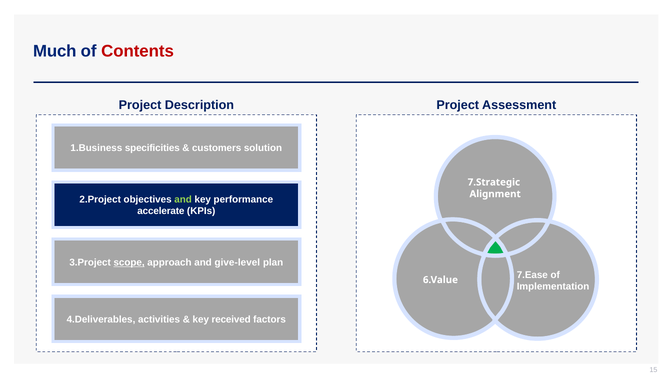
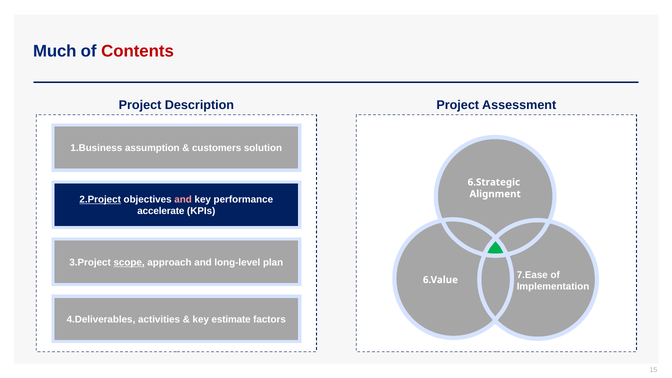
specificities: specificities -> assumption
7.Strategic: 7.Strategic -> 6.Strategic
2.Project underline: none -> present
and at (183, 199) colour: light green -> pink
give-level: give-level -> long-level
received: received -> estimate
